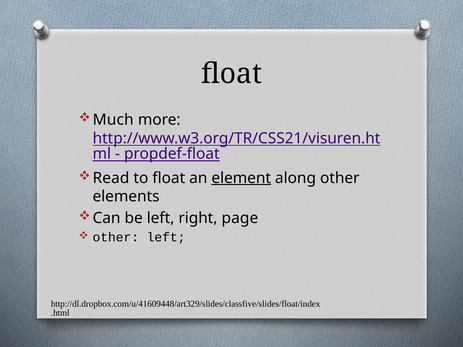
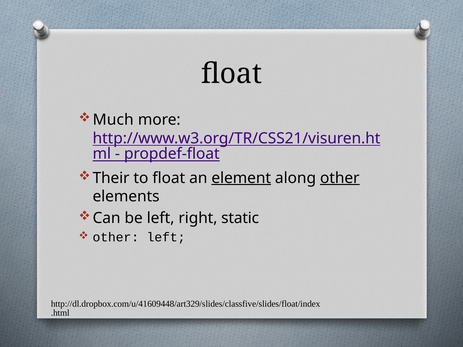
Read: Read -> Their
other at (340, 178) underline: none -> present
page: page -> static
